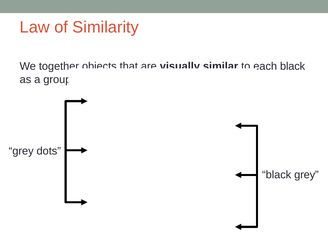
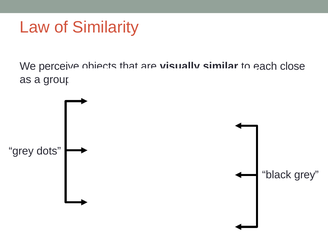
together: together -> perceive
each black: black -> close
